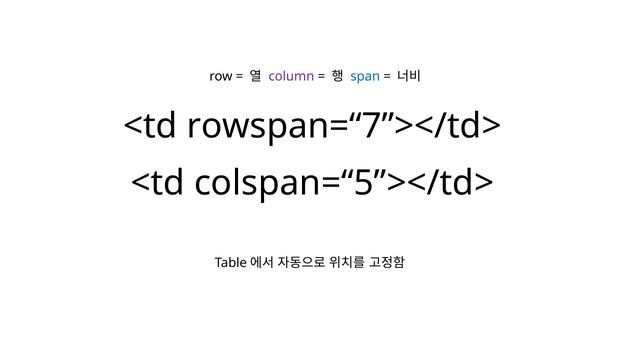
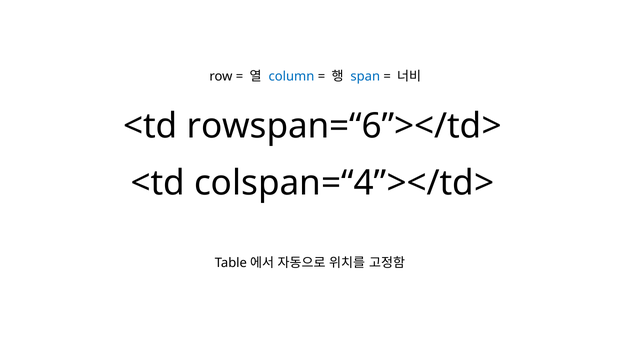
column colour: purple -> blue
rowspan=“7”></td>: rowspan=“7”></td> -> rowspan=“6”></td>
colspan=“5”></td>: colspan=“5”></td> -> colspan=“4”></td>
